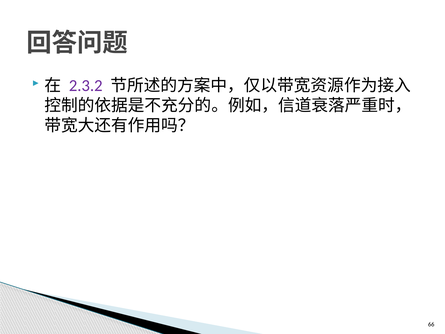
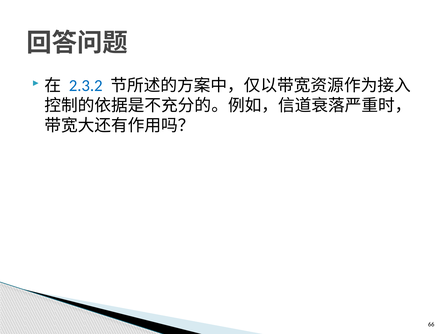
2.3.2 colour: purple -> blue
